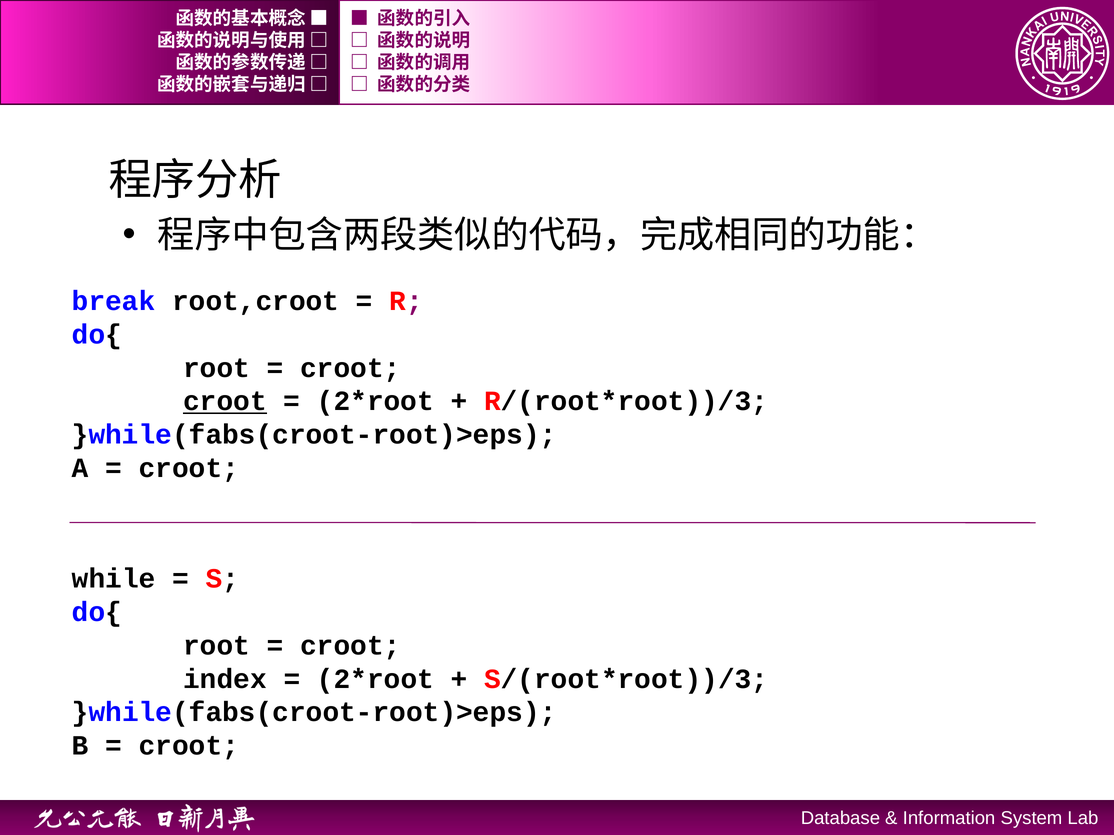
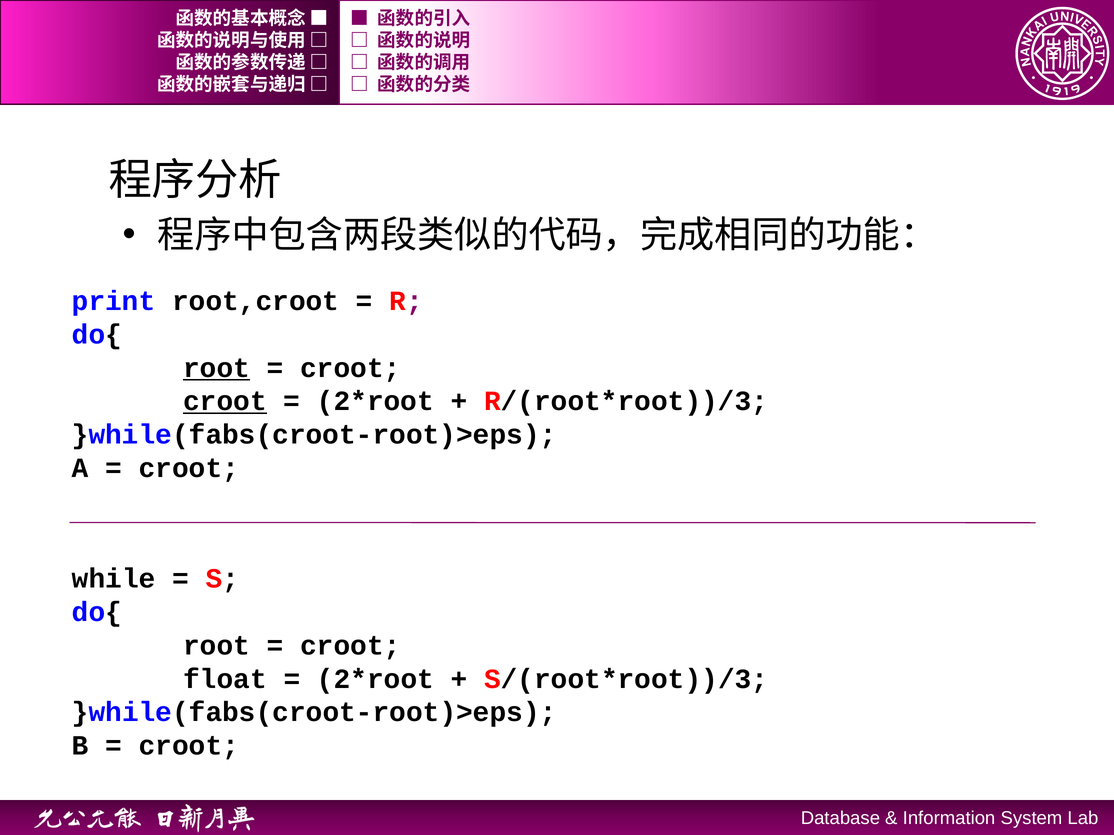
break: break -> print
root at (217, 368) underline: none -> present
index: index -> float
